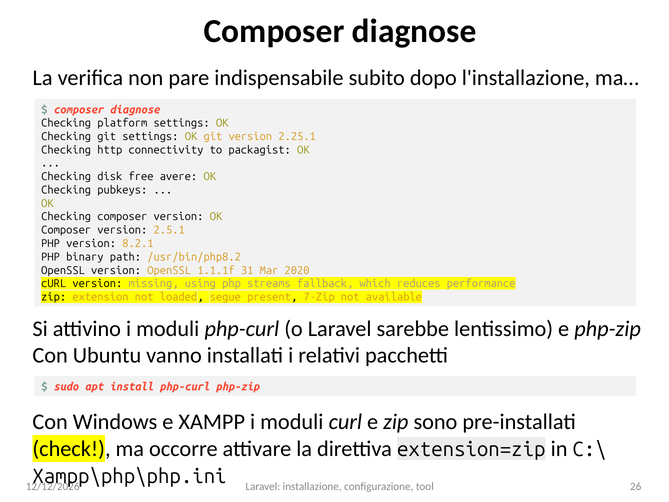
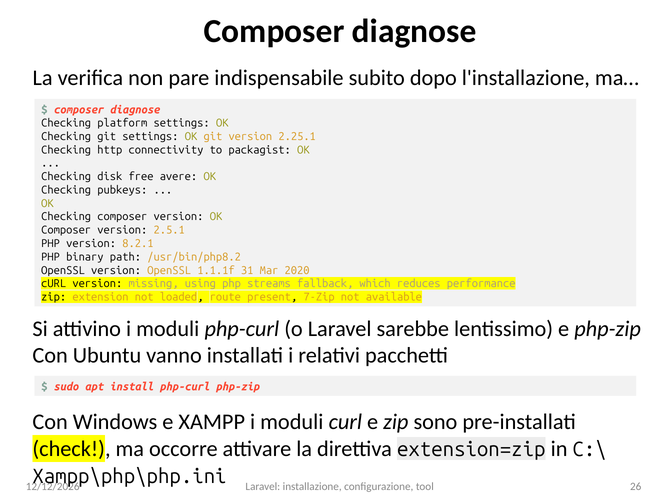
segue: segue -> route
